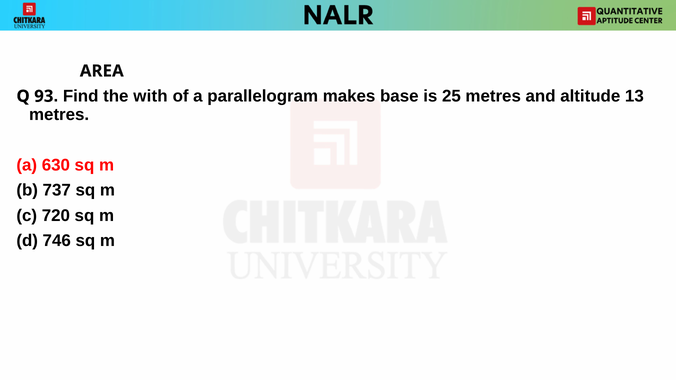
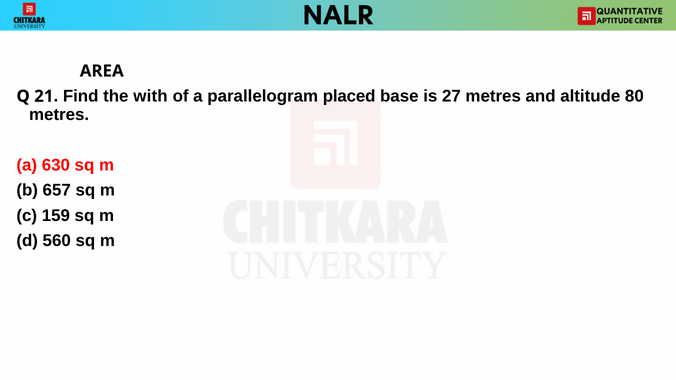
93: 93 -> 21
makes: makes -> placed
25: 25 -> 27
13: 13 -> 80
737: 737 -> 657
720: 720 -> 159
746: 746 -> 560
